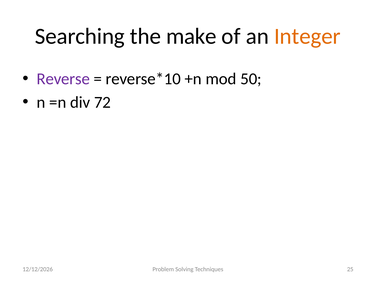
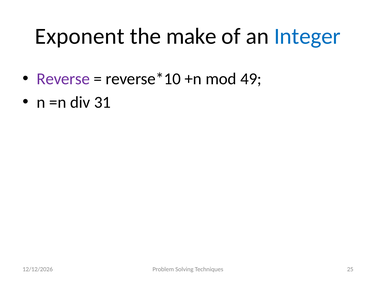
Searching: Searching -> Exponent
Integer colour: orange -> blue
50: 50 -> 49
72: 72 -> 31
